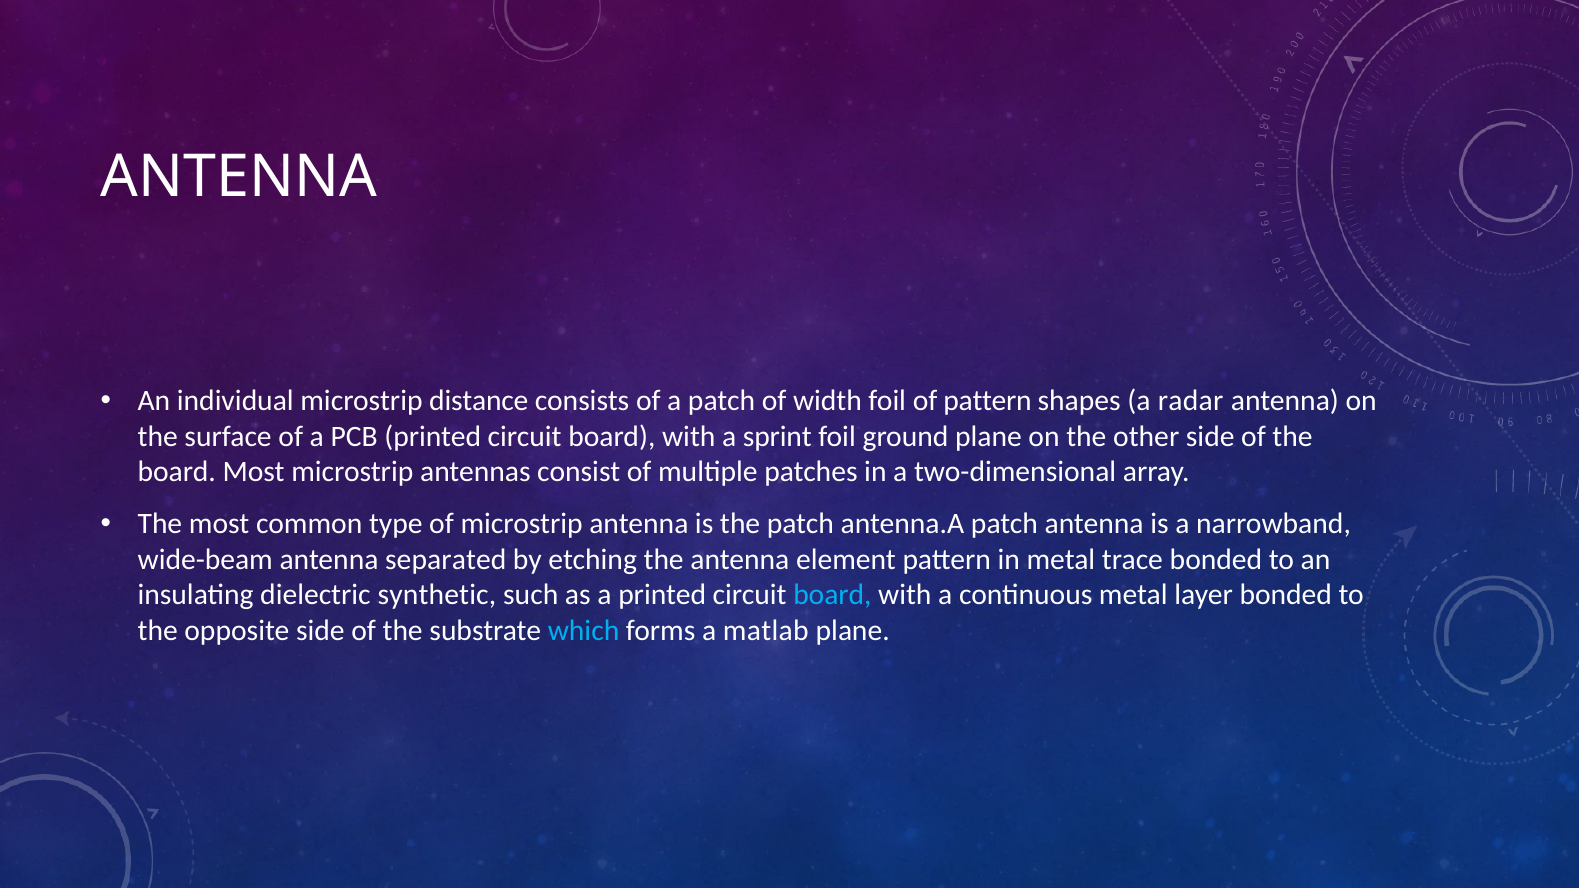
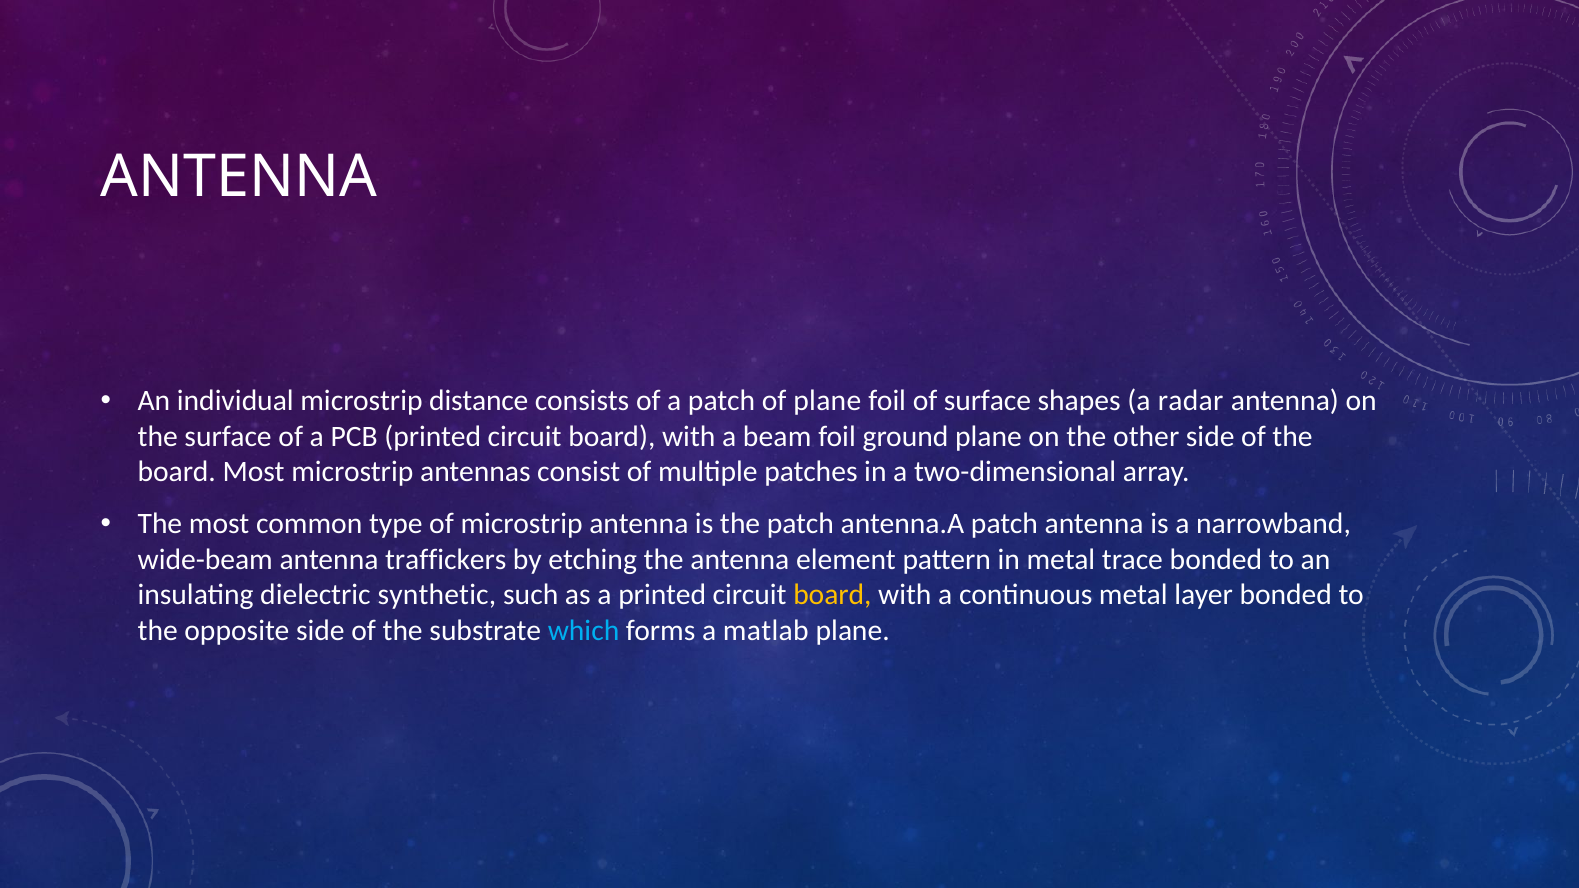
of width: width -> plane
of pattern: pattern -> surface
sprint: sprint -> beam
separated: separated -> traffickers
board at (832, 595) colour: light blue -> yellow
